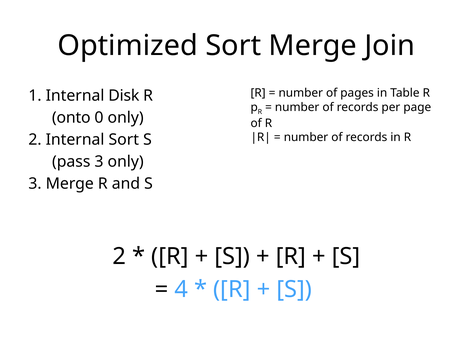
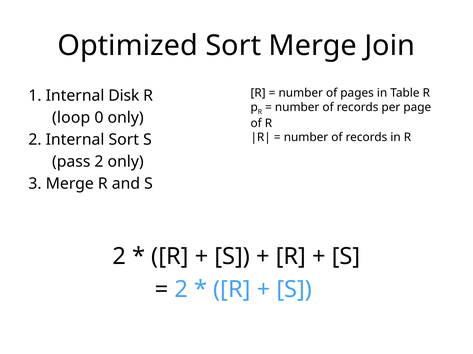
onto: onto -> loop
pass 3: 3 -> 2
4 at (181, 290): 4 -> 2
